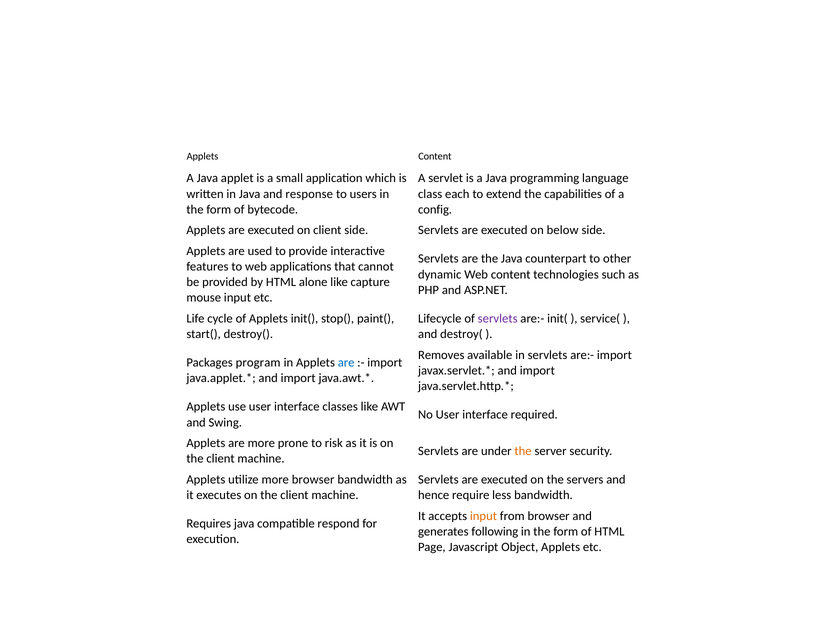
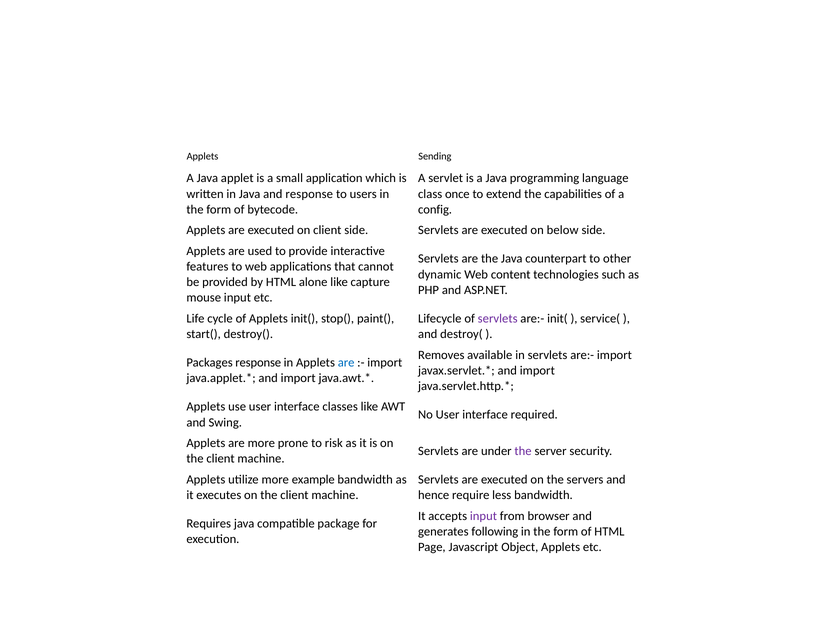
Applets Content: Content -> Sending
each: each -> once
Packages program: program -> response
the at (523, 451) colour: orange -> purple
more browser: browser -> example
input at (483, 515) colour: orange -> purple
respond: respond -> package
